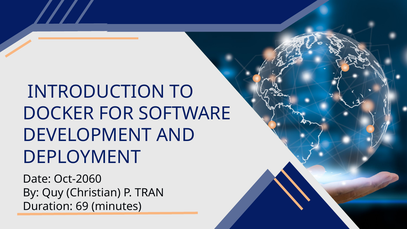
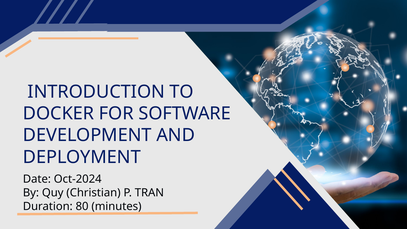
Oct-2060: Oct-2060 -> Oct-2024
69: 69 -> 80
